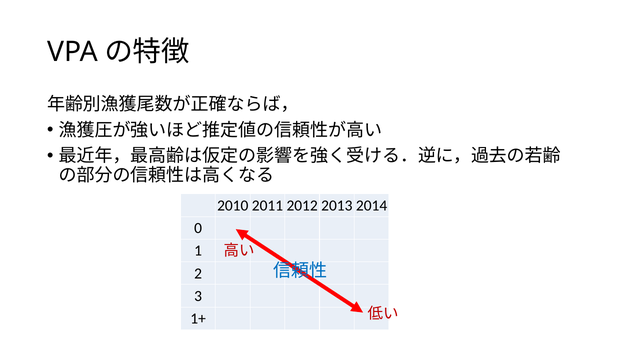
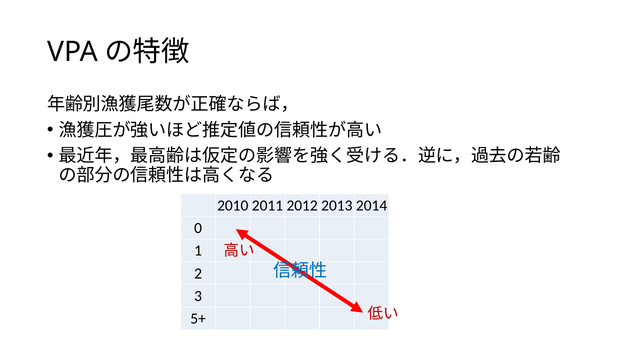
1+: 1+ -> 5+
